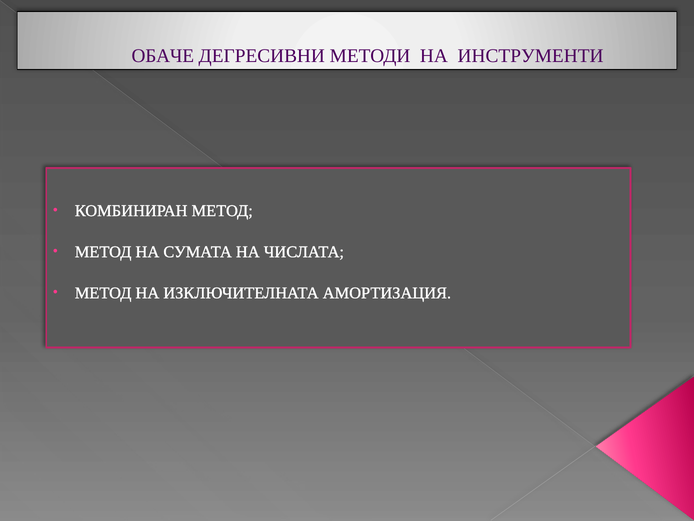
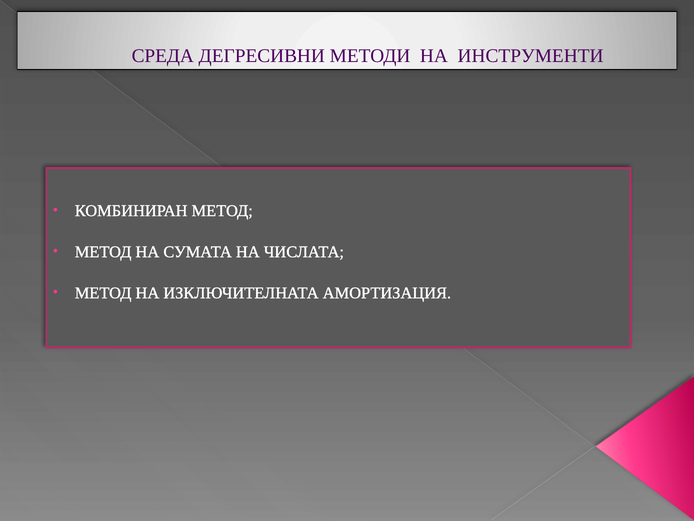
ОБАЧЕ: ОБАЧЕ -> СРЕДА
